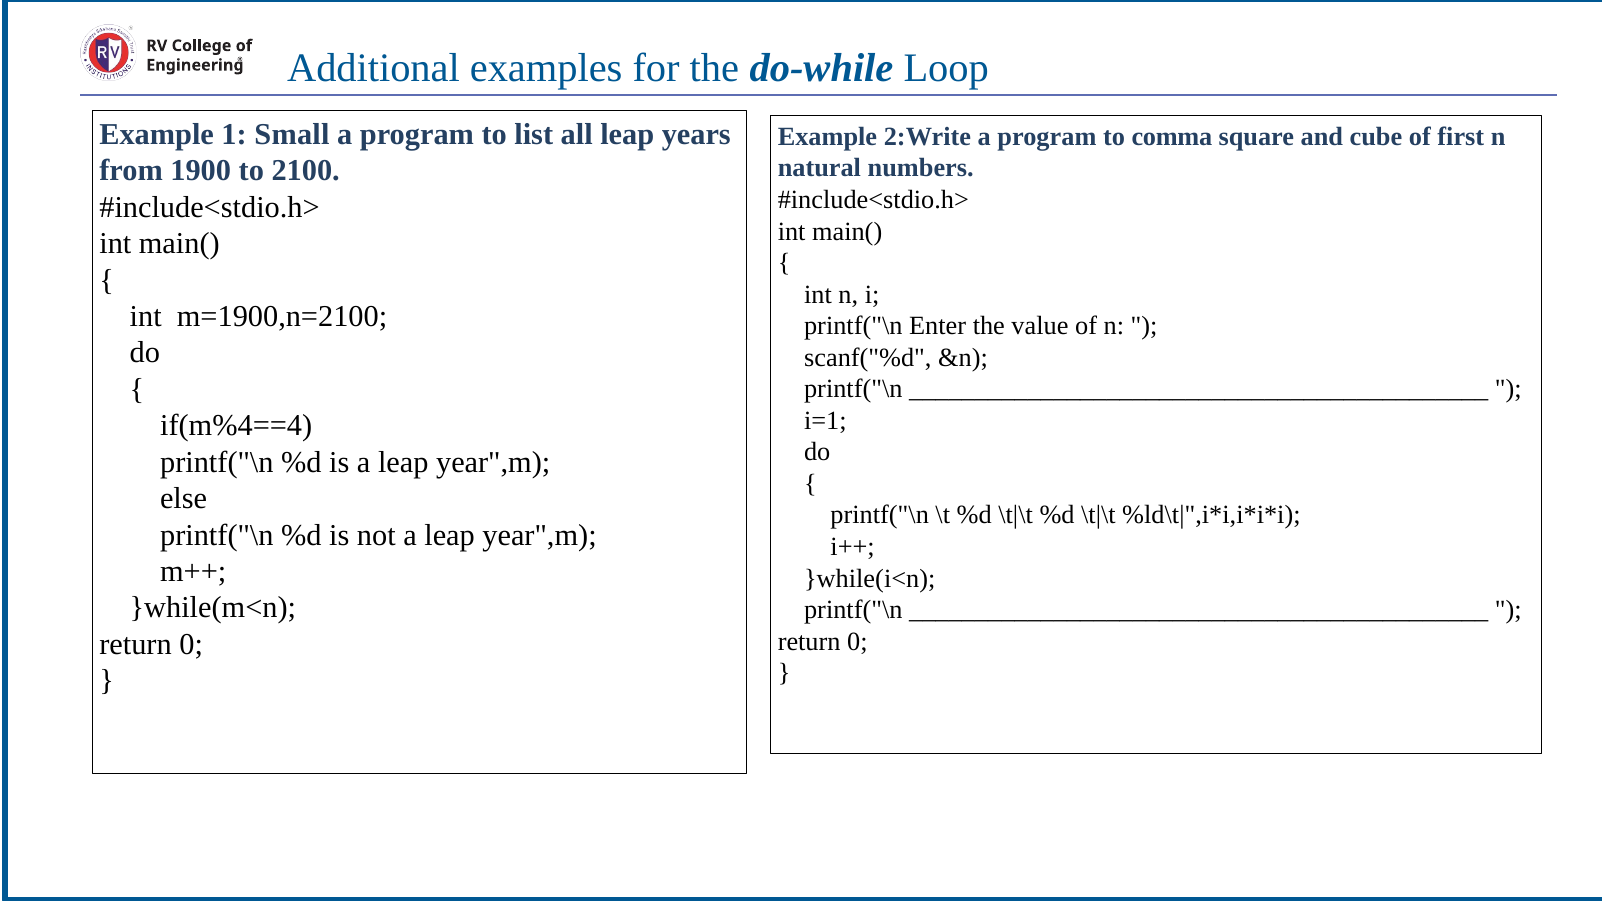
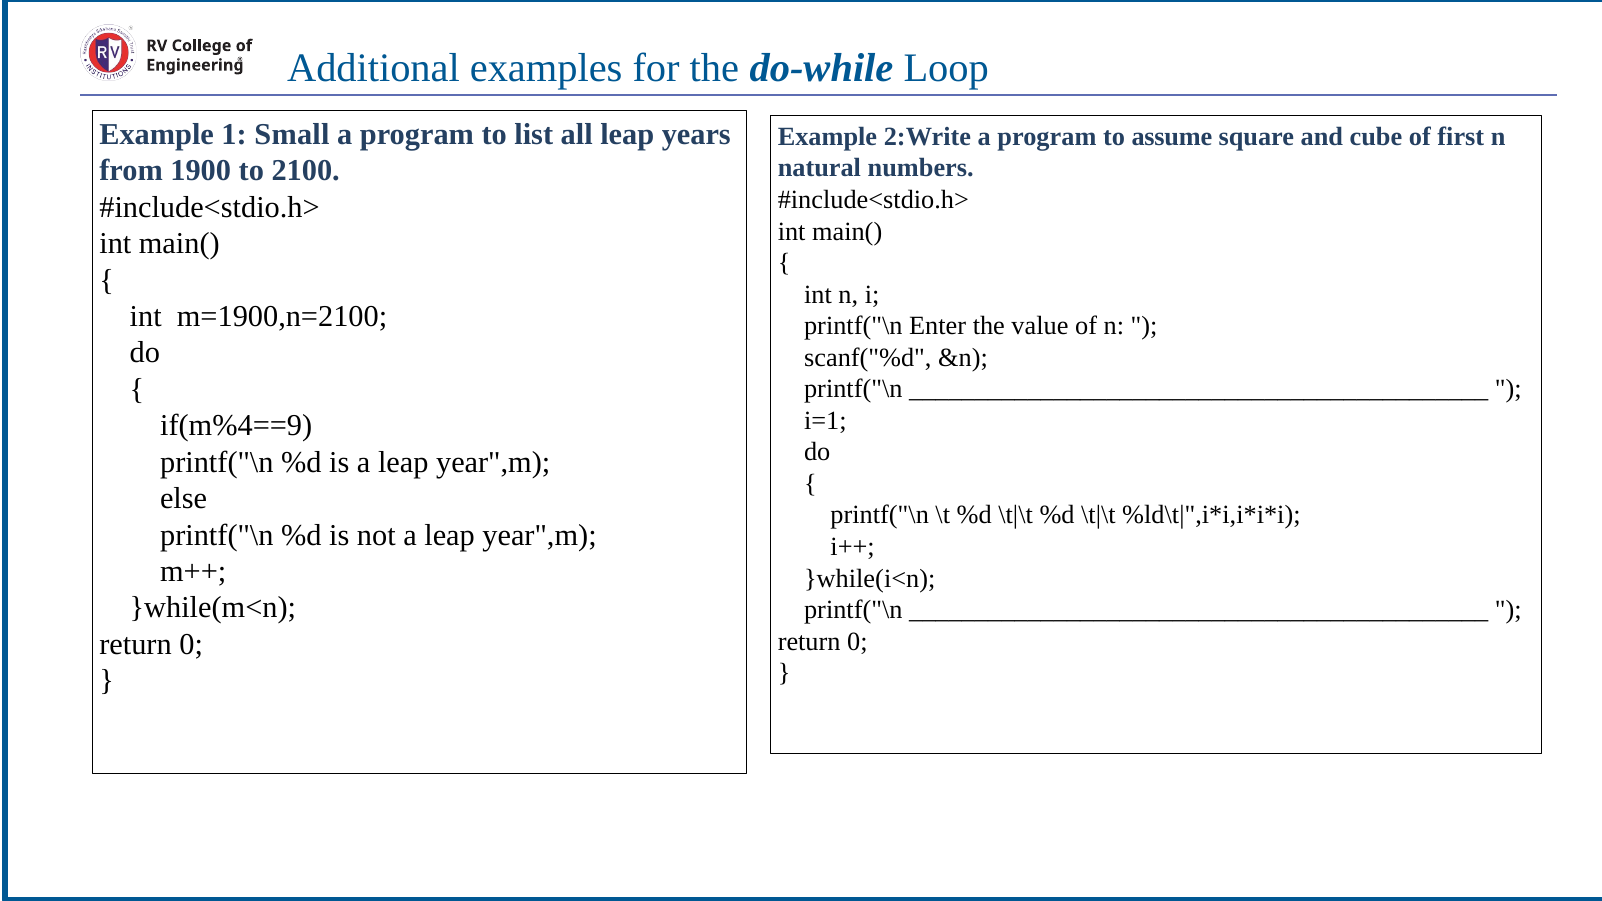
comma: comma -> assume
if(m%4==4: if(m%4==4 -> if(m%4==9
